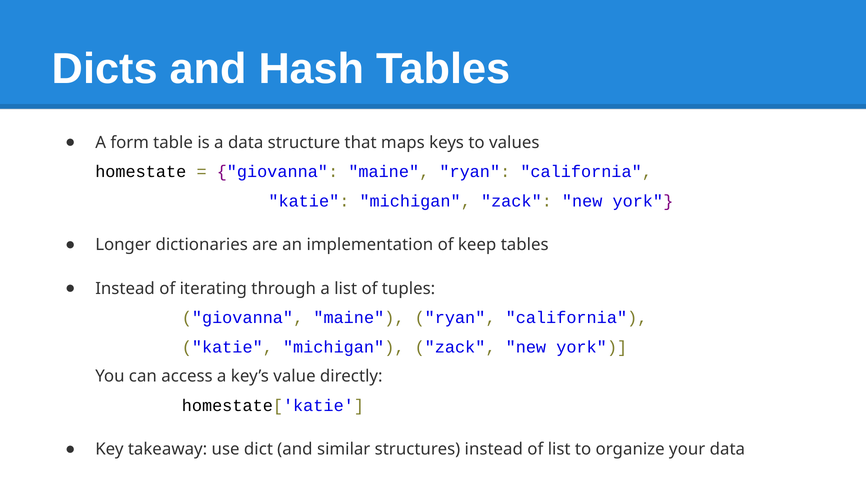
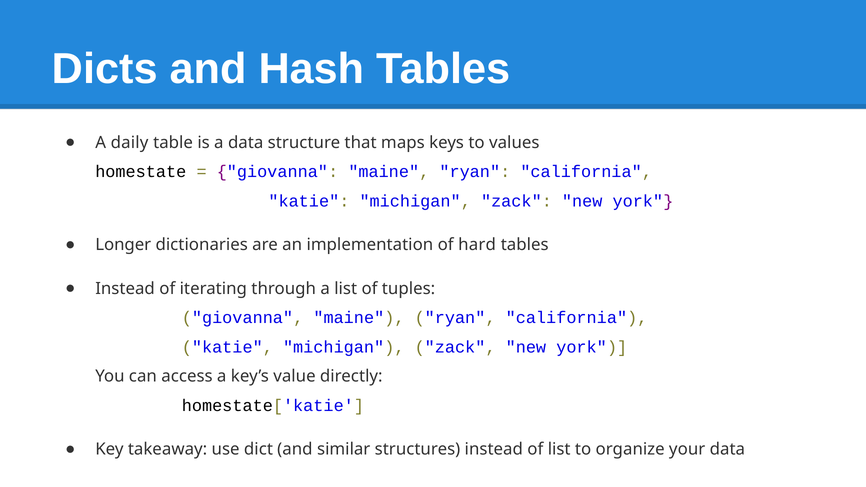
form: form -> daily
keep: keep -> hard
